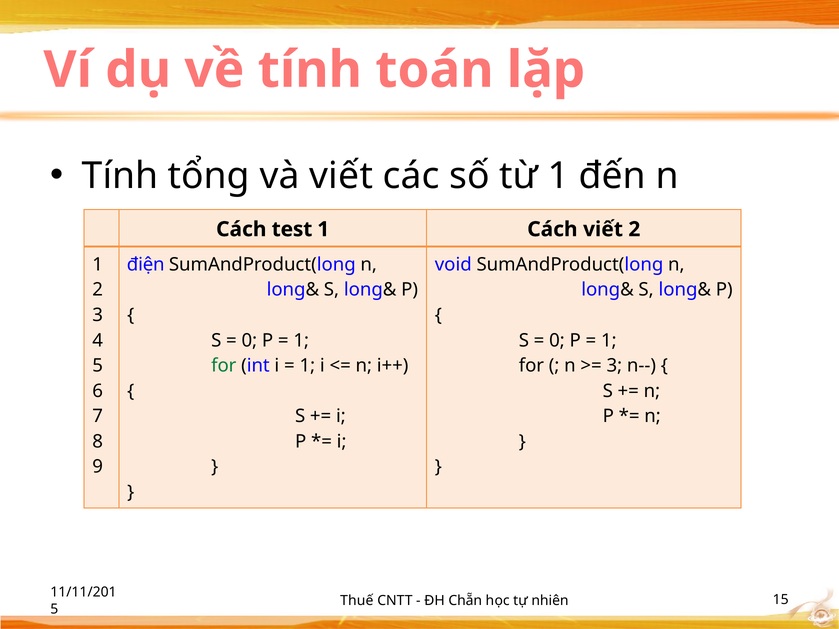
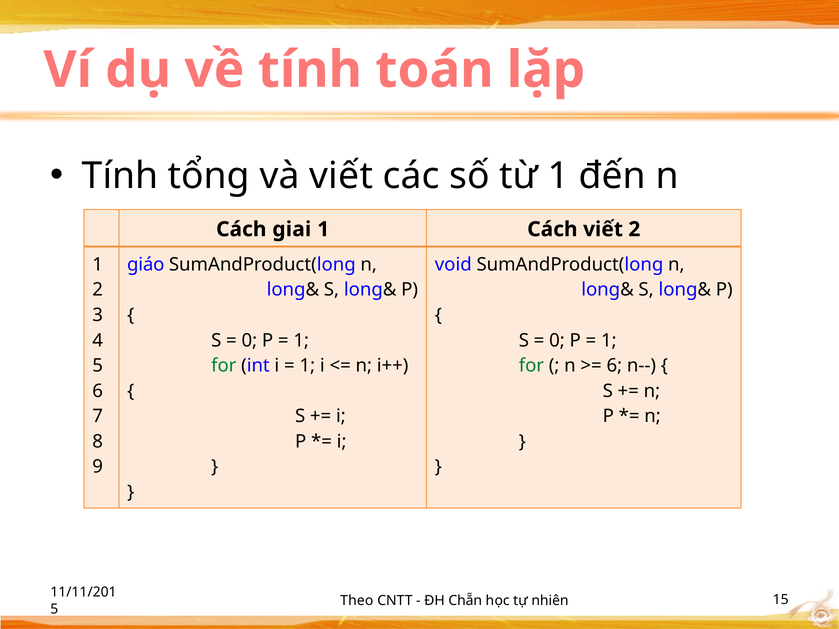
test: test -> giai
điện: điện -> giáo
for at (531, 366) colour: black -> green
3 at (614, 366): 3 -> 6
Thuế: Thuế -> Theo
